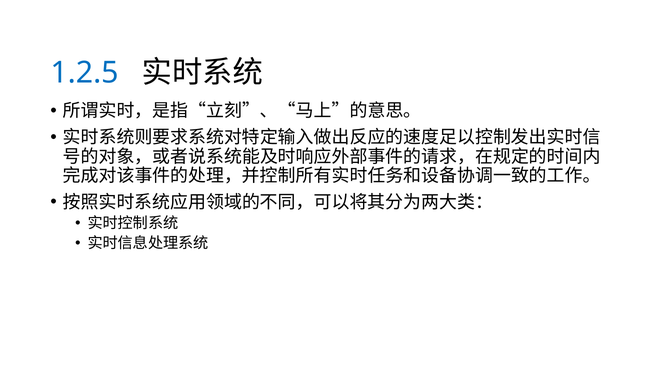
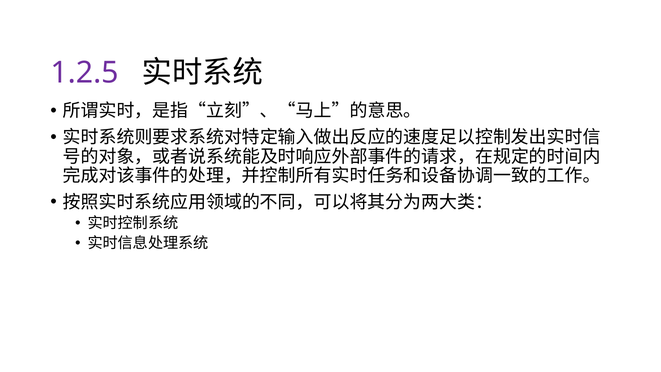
1.2.5 colour: blue -> purple
